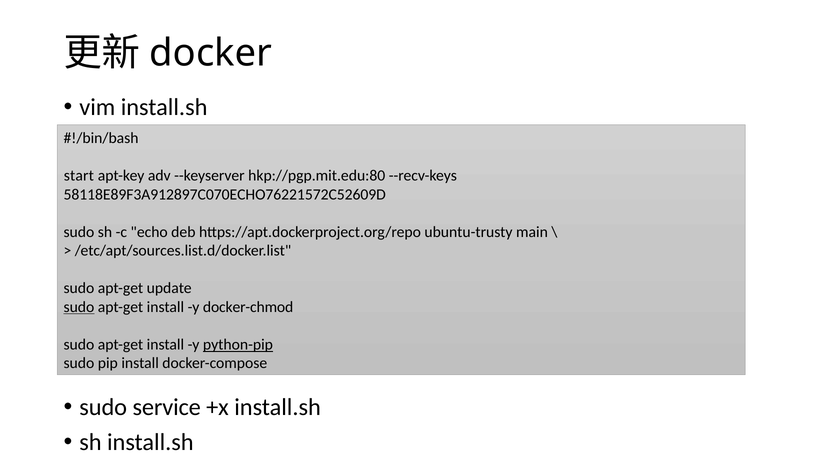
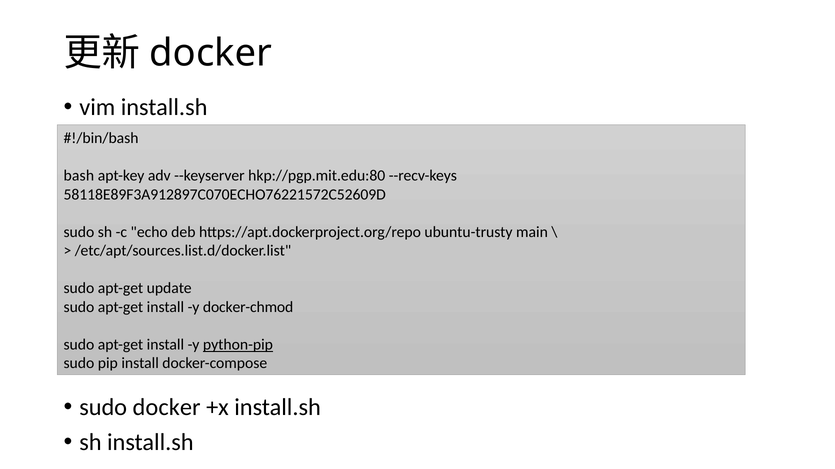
start: start -> bash
sudo at (79, 307) underline: present -> none
sudo service: service -> docker
